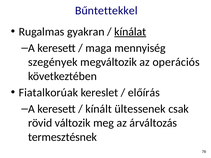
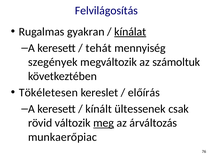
Bűntettekkel: Bűntettekkel -> Felvilágosítás
maga: maga -> tehát
operációs: operációs -> számoltuk
Fiatalkorúak: Fiatalkorúak -> Tökéletesen
meg underline: none -> present
termesztésnek: termesztésnek -> munkaerőpiac
